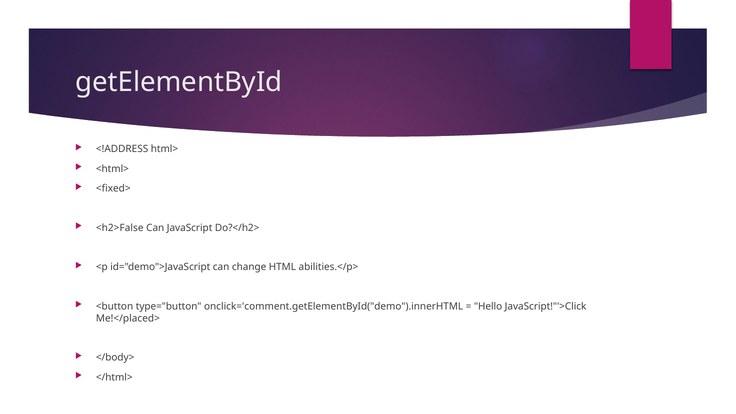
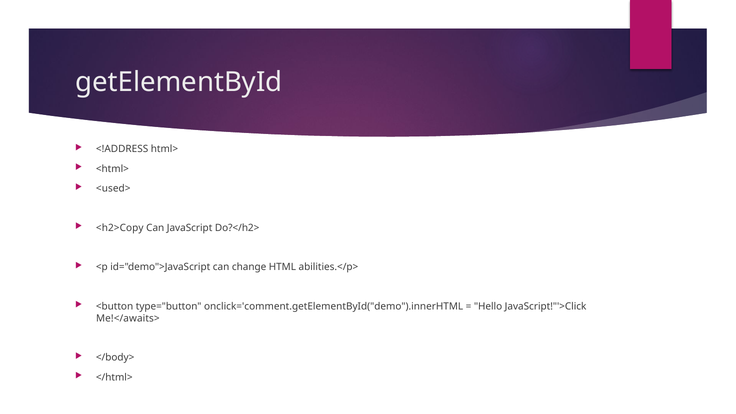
<fixed>: <fixed> -> <used>
<h2>False: <h2>False -> <h2>Copy
Me!</placed>: Me!</placed> -> Me!</awaits>
